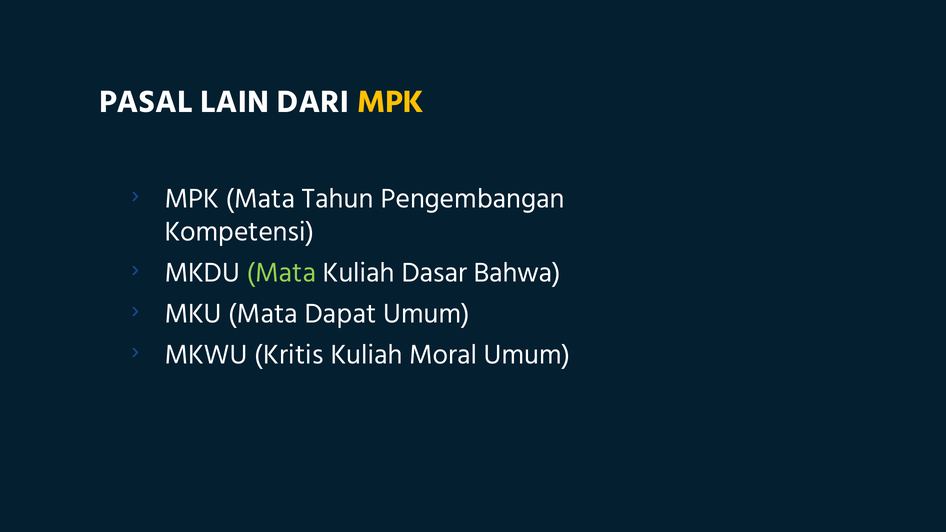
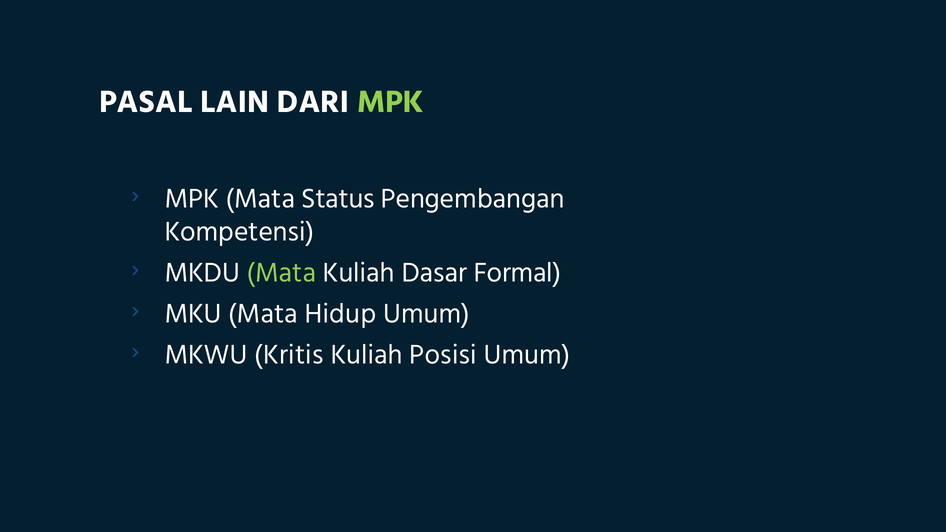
MPK at (390, 102) colour: yellow -> light green
Tahun: Tahun -> Status
Bahwa: Bahwa -> Formal
Dapat: Dapat -> Hidup
Moral: Moral -> Posisi
